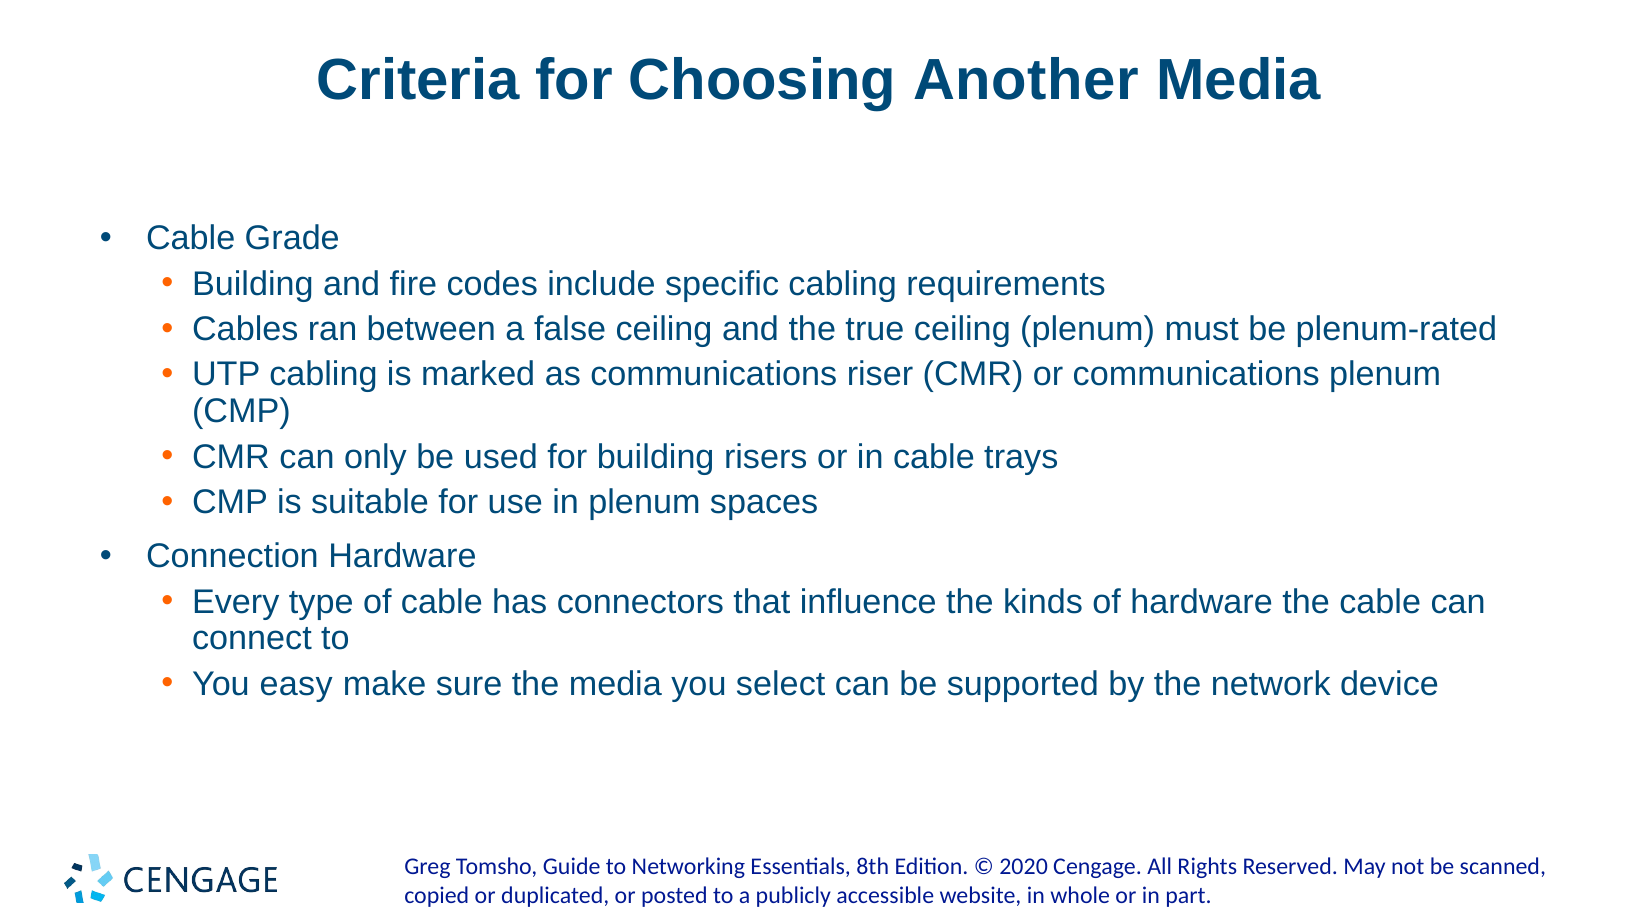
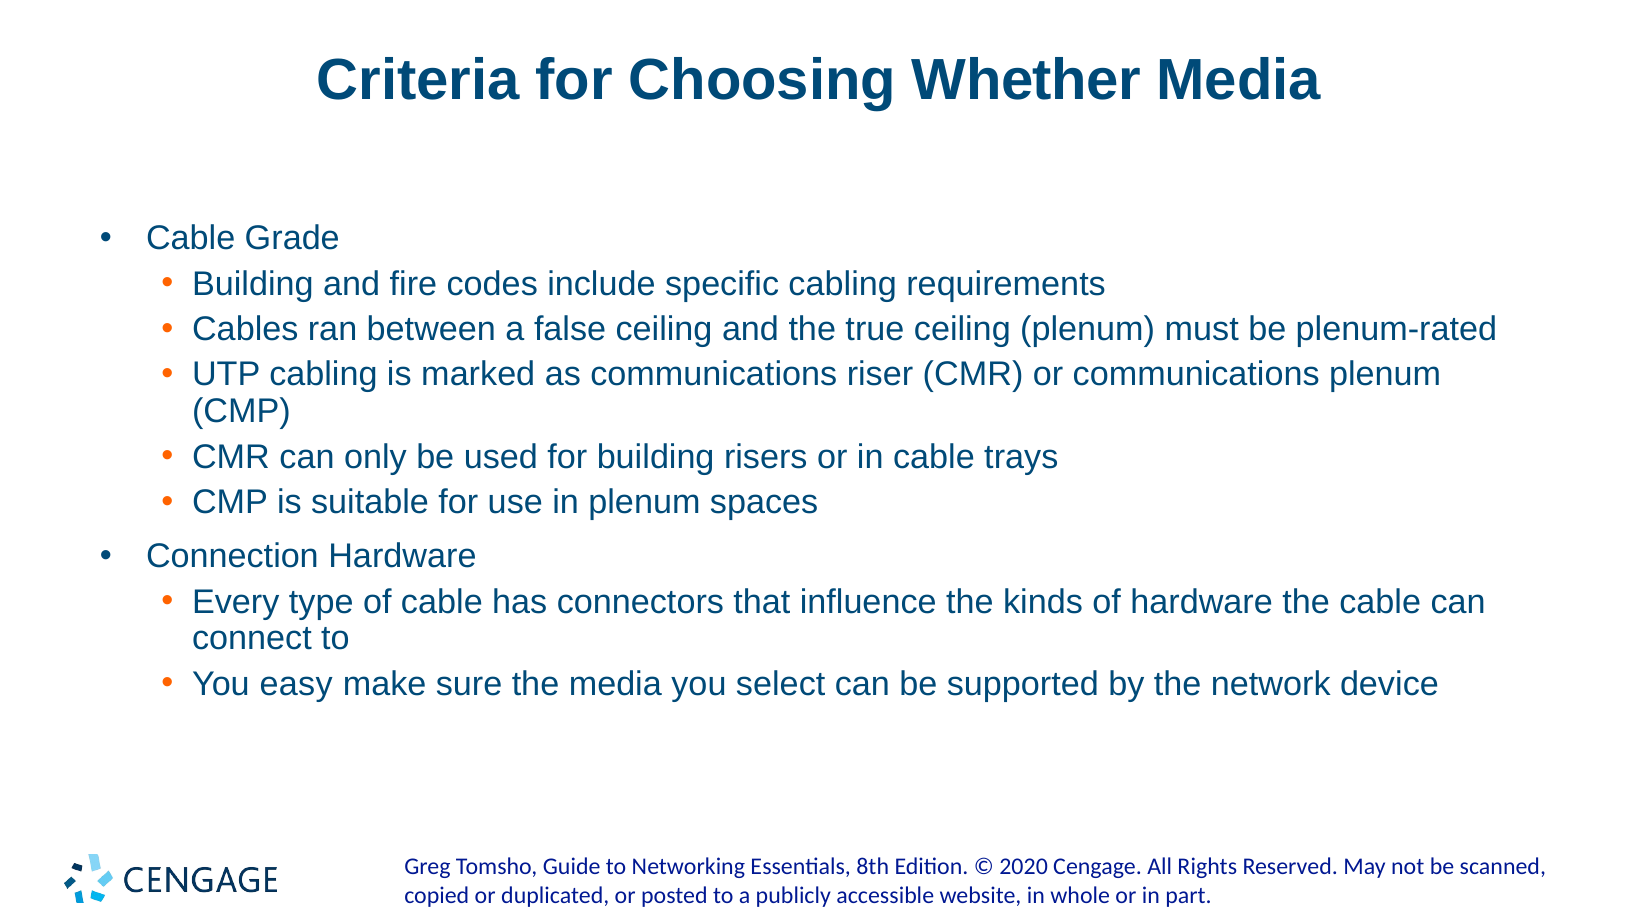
Another: Another -> Whether
